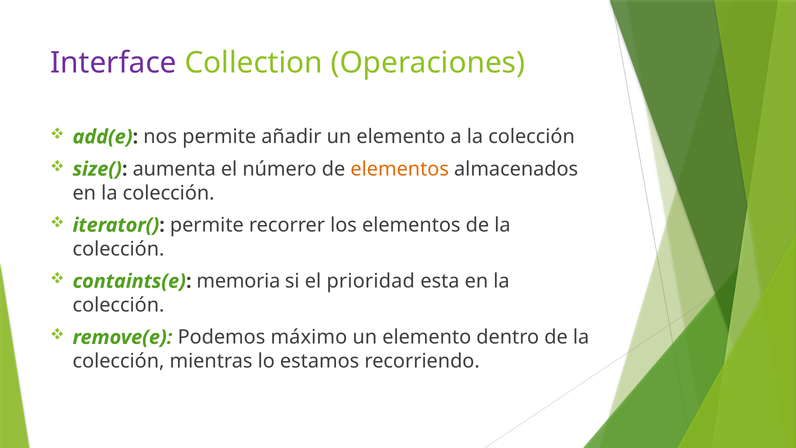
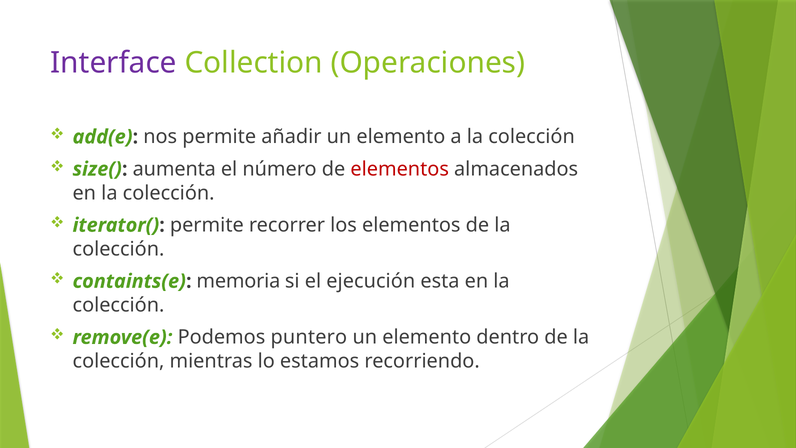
elementos at (400, 169) colour: orange -> red
prioridad: prioridad -> ejecución
máximo: máximo -> puntero
